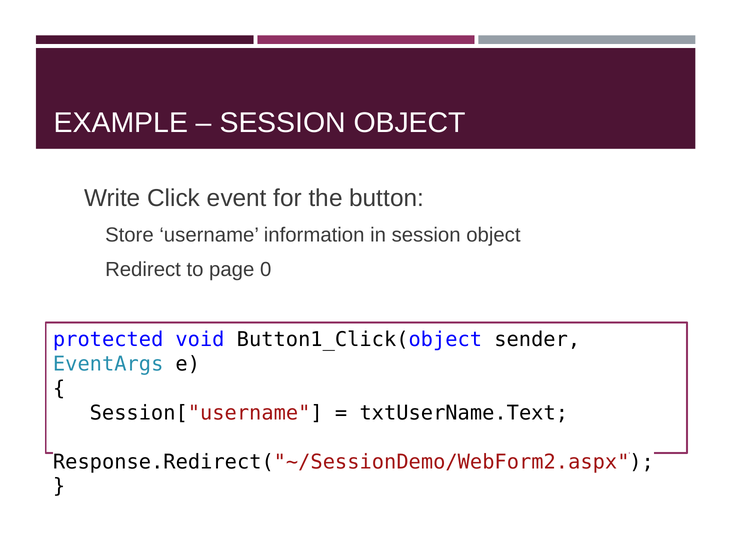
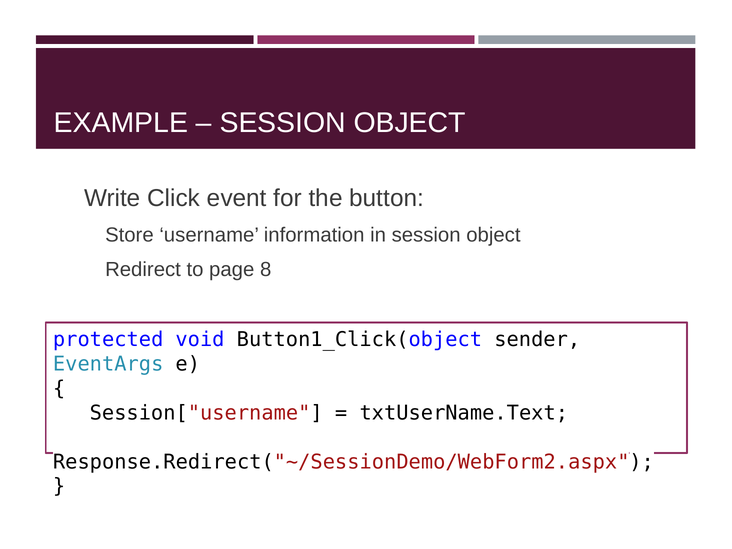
0: 0 -> 8
